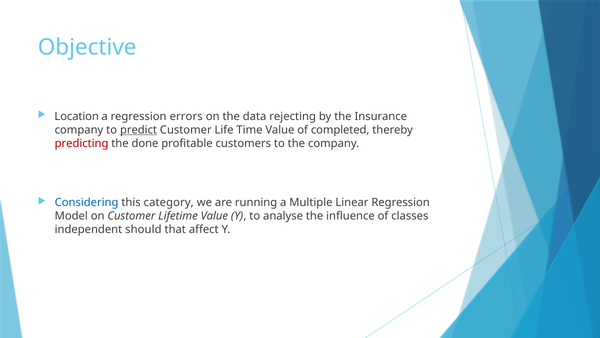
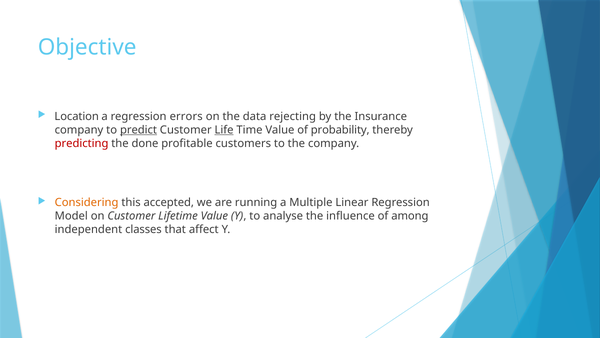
Life underline: none -> present
completed: completed -> probability
Considering colour: blue -> orange
category: category -> accepted
classes: classes -> among
should: should -> classes
